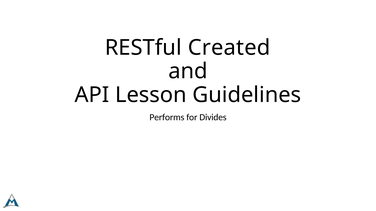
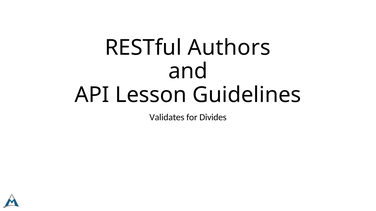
Created: Created -> Authors
Performs: Performs -> Validates
